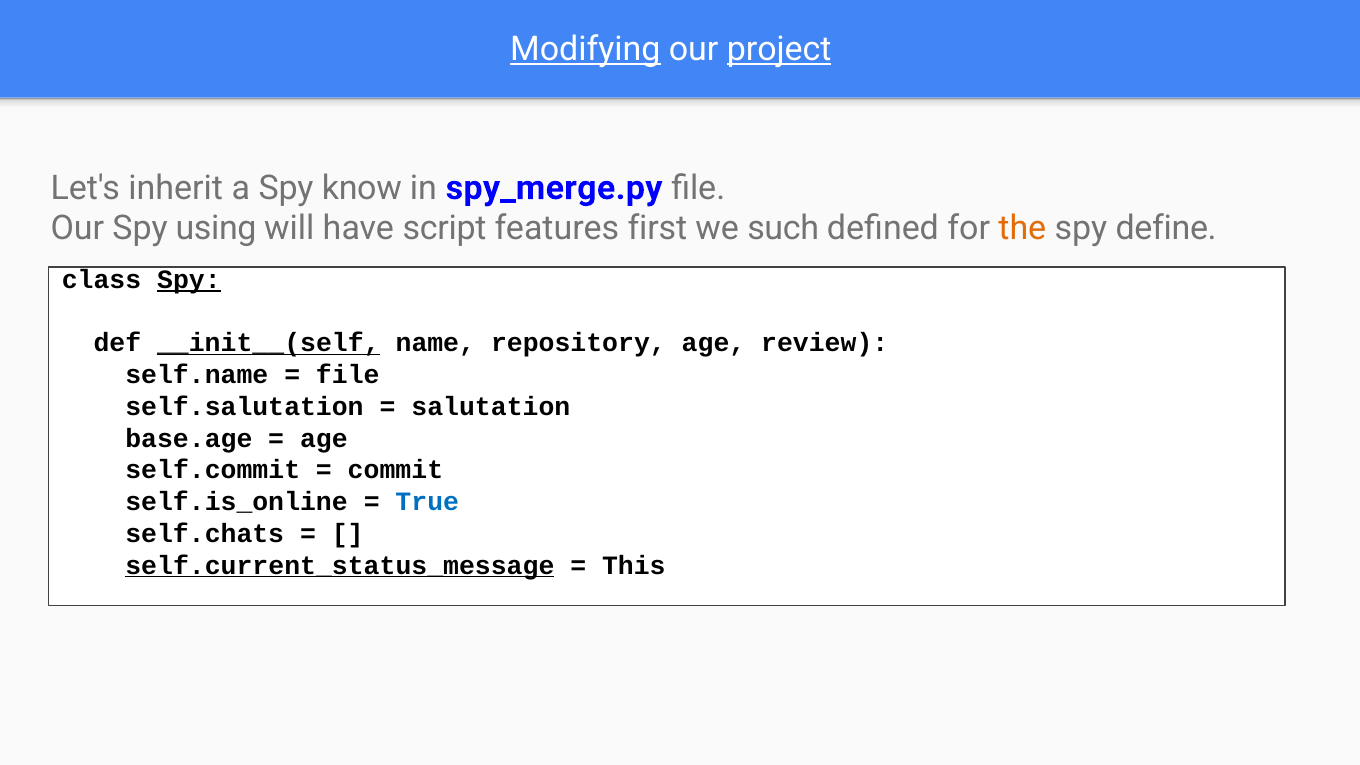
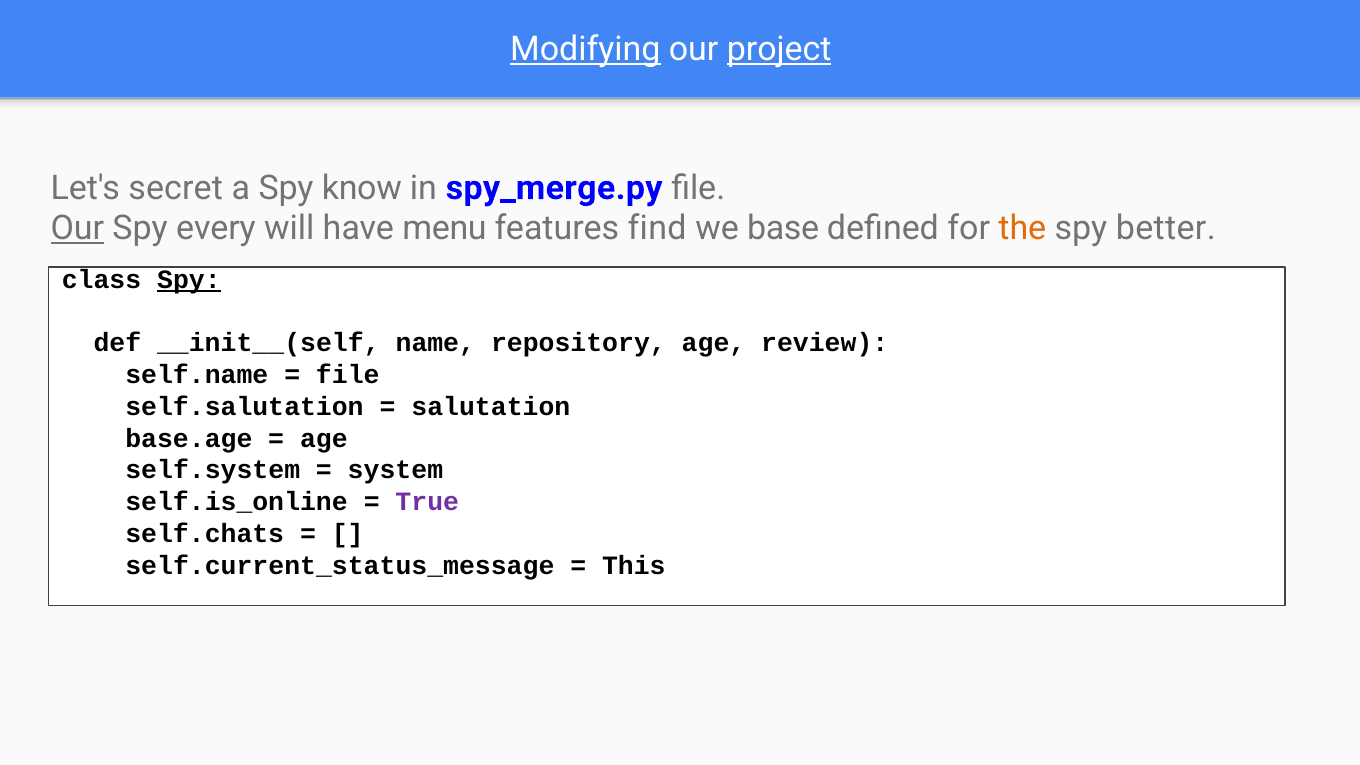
inherit: inherit -> secret
Our at (77, 229) underline: none -> present
using: using -> every
script: script -> menu
first: first -> find
such: such -> base
define: define -> better
__init__(self underline: present -> none
self.commit: self.commit -> self.system
commit: commit -> system
True colour: blue -> purple
self.current_status_message underline: present -> none
